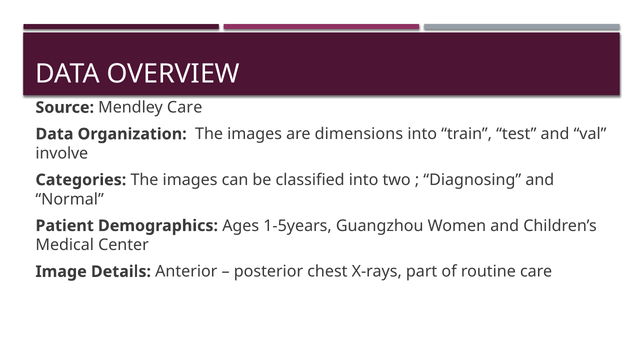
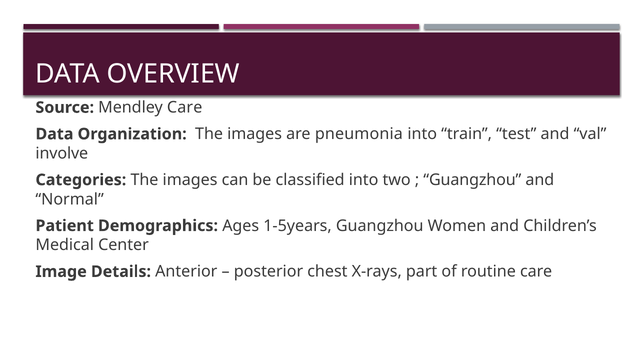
dimensions: dimensions -> pneumonia
Diagnosing at (472, 180): Diagnosing -> Guangzhou
